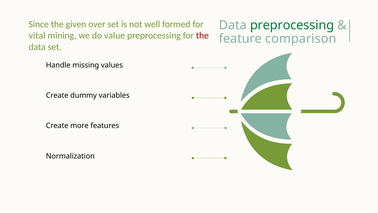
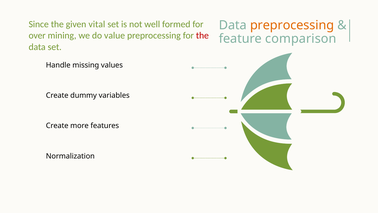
over: over -> vital
preprocessing at (292, 25) colour: green -> orange
vital: vital -> over
